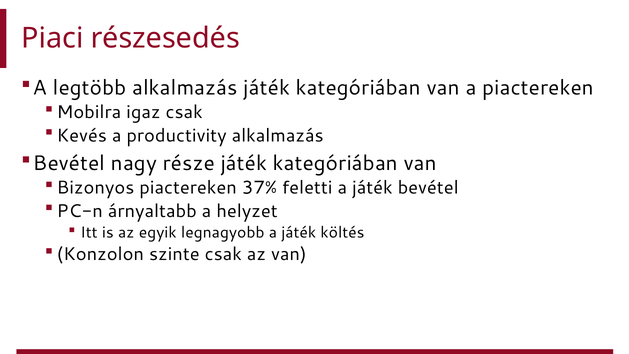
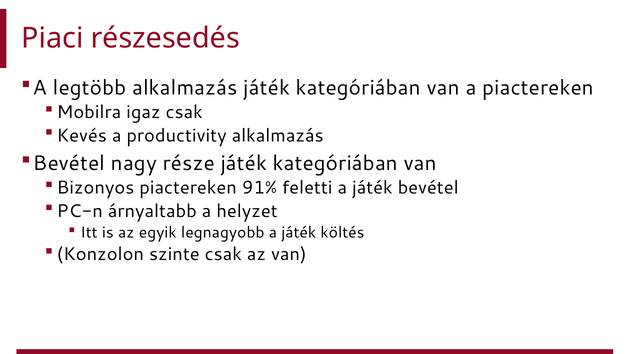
37%: 37% -> 91%
